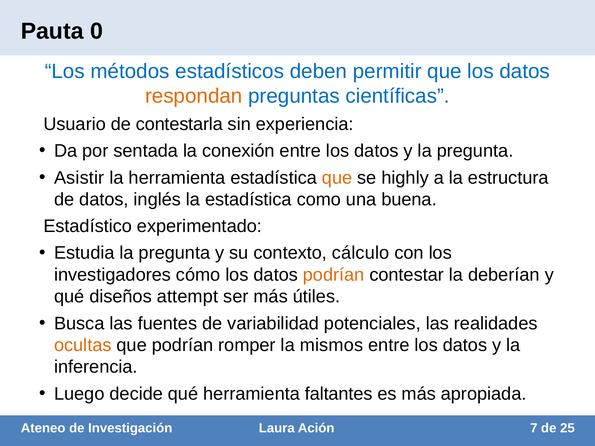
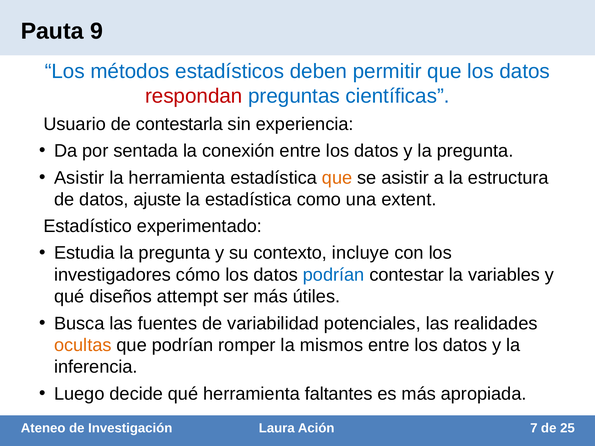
0: 0 -> 9
respondan colour: orange -> red
se highly: highly -> asistir
inglés: inglés -> ajuste
buena: buena -> extent
cálculo: cálculo -> incluye
podrían at (334, 275) colour: orange -> blue
deberían: deberían -> variables
